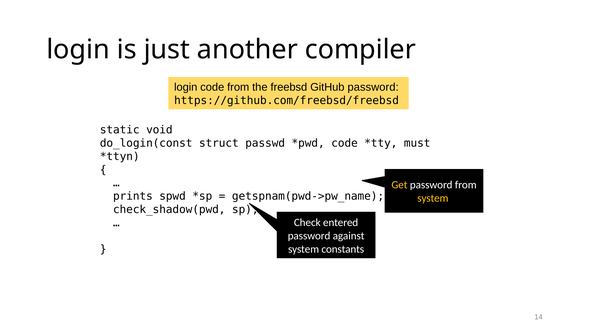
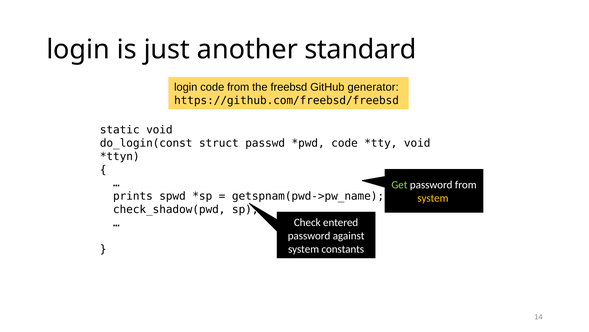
compiler: compiler -> standard
GitHub password: password -> generator
must at (417, 143): must -> void
Get colour: yellow -> light green
